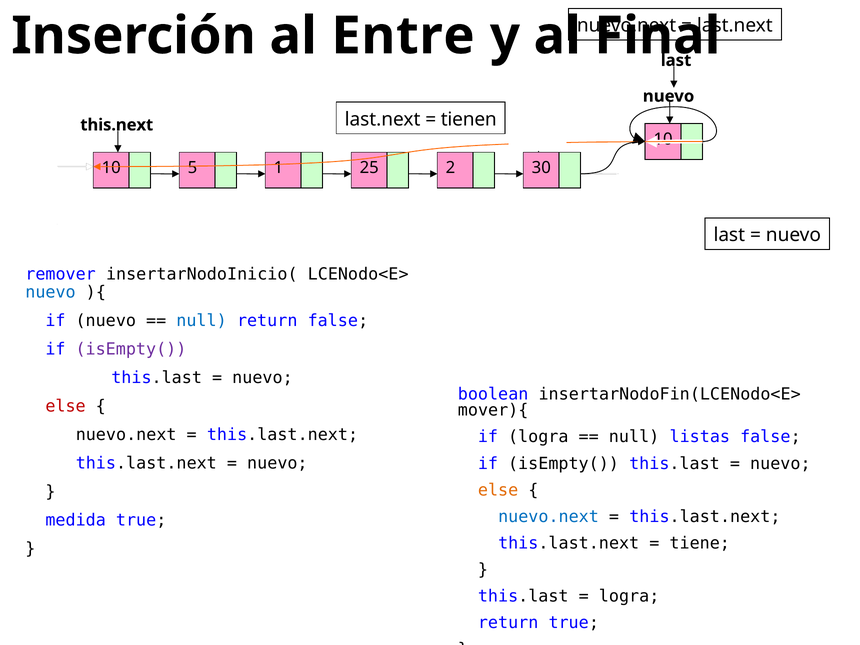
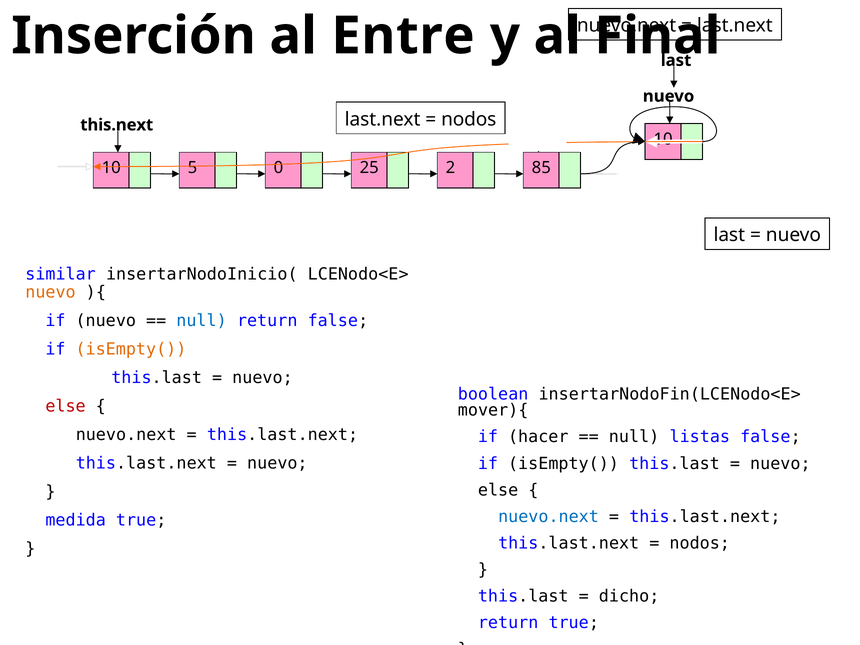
tienen at (469, 119): tienen -> nodos
1: 1 -> 0
30: 30 -> 85
remover: remover -> similar
nuevo at (50, 292) colour: blue -> orange
isEmpty( at (131, 349) colour: purple -> orange
if logra: logra -> hacer
else at (498, 490) colour: orange -> black
tiene at (700, 543): tiene -> nodos
logra at (629, 596): logra -> dicho
